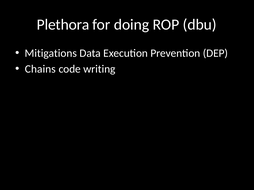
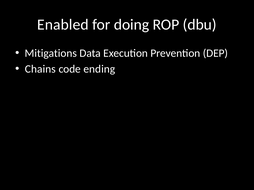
Plethora: Plethora -> Enabled
writing: writing -> ending
